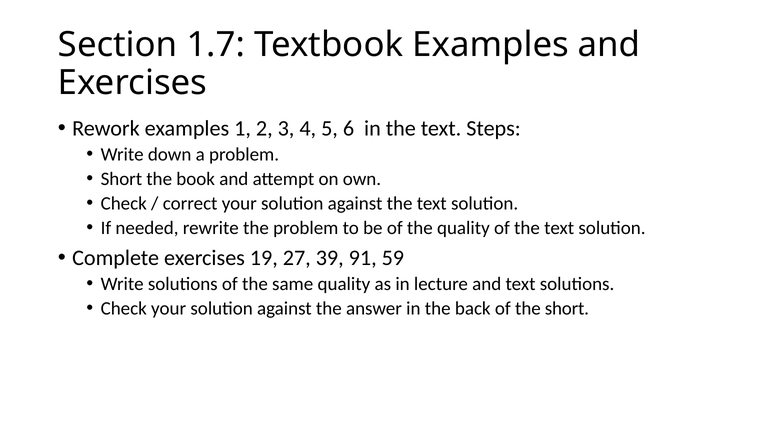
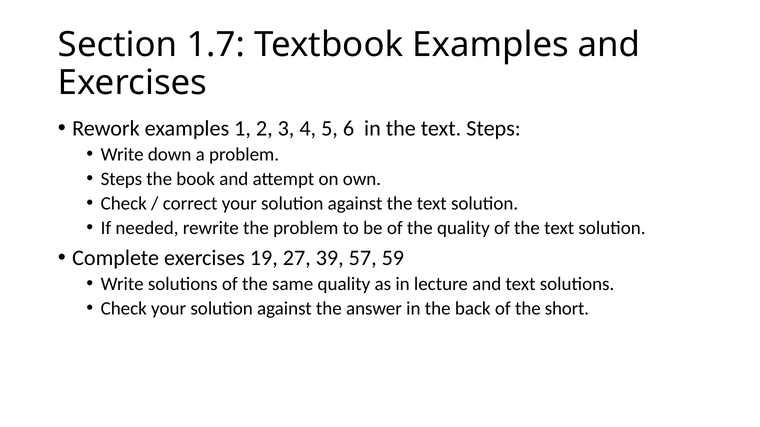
Short at (121, 179): Short -> Steps
91: 91 -> 57
